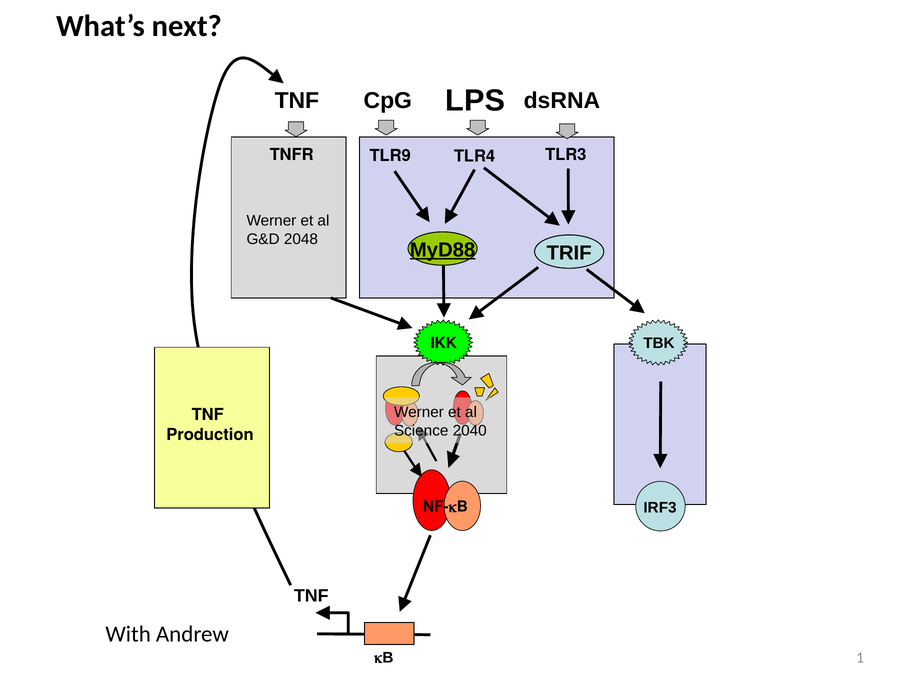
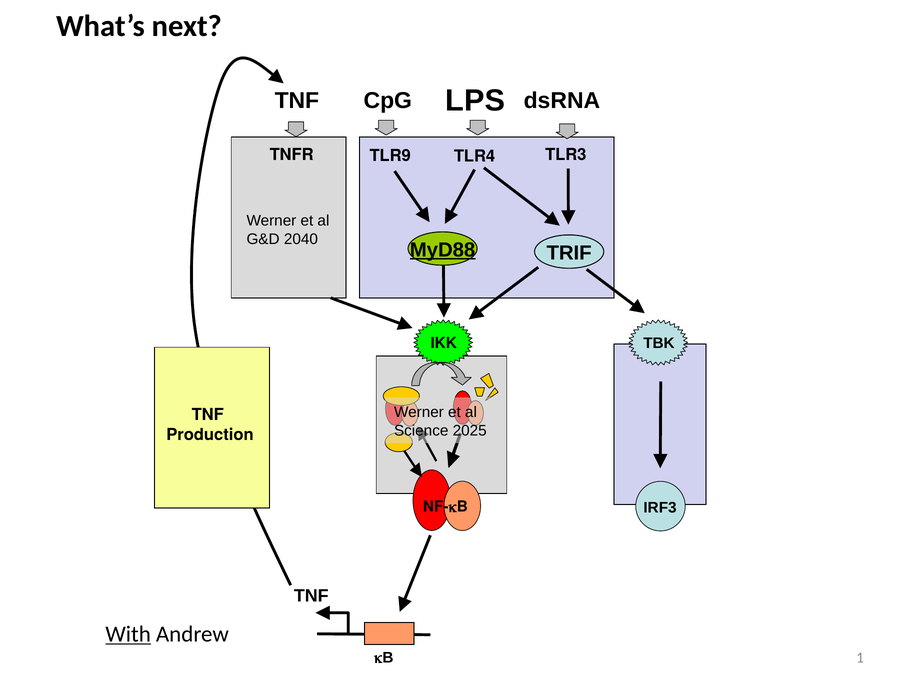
2048: 2048 -> 2040
2040: 2040 -> 2025
With underline: none -> present
